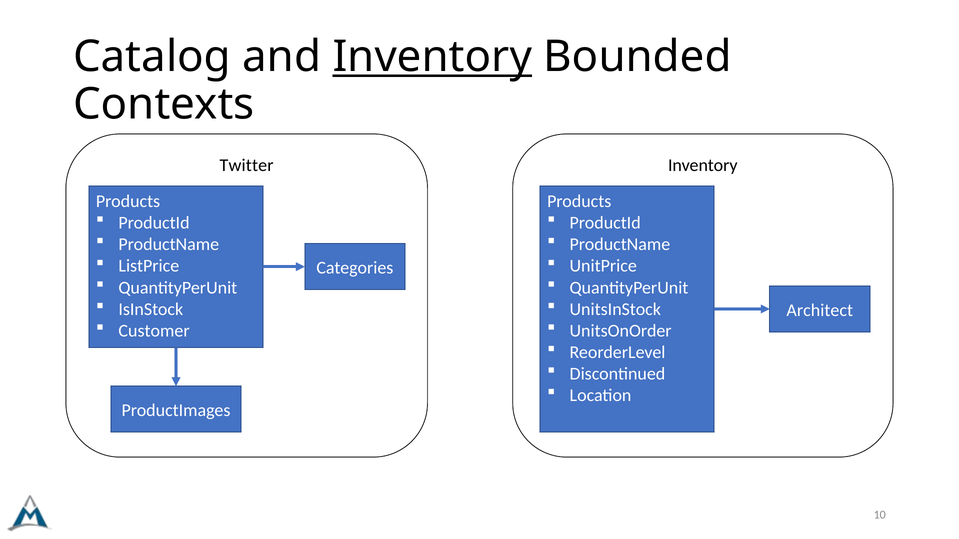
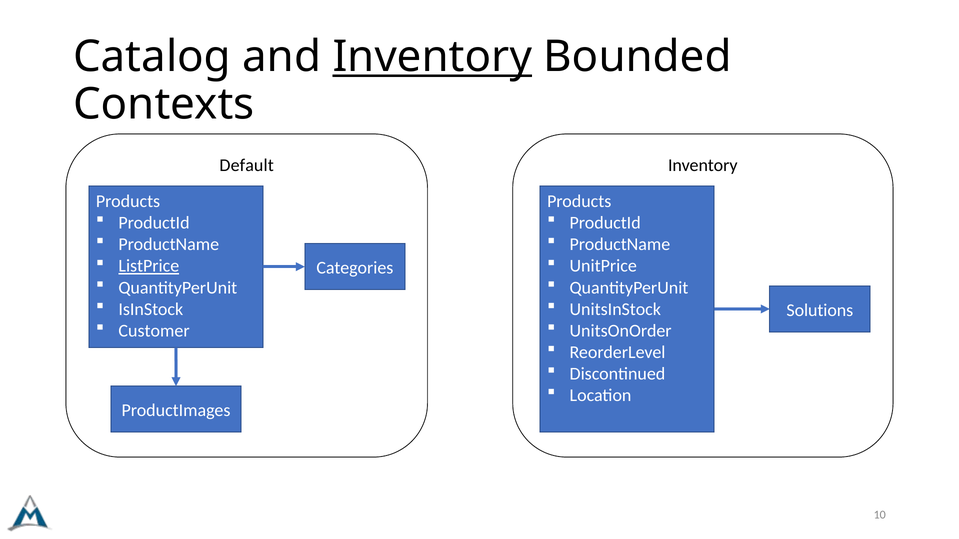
Twitter: Twitter -> Default
ListPrice underline: none -> present
Architect: Architect -> Solutions
